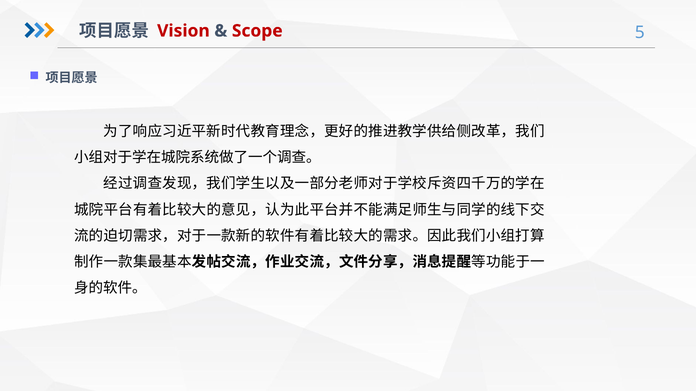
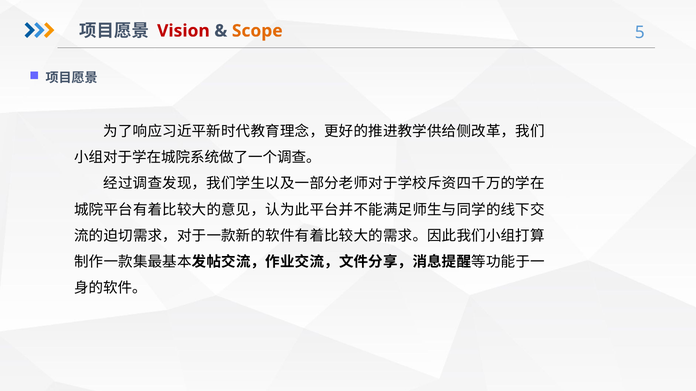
Scope colour: red -> orange
